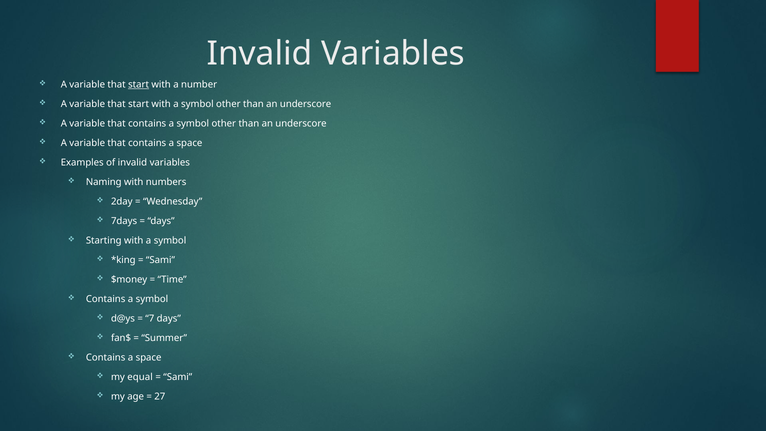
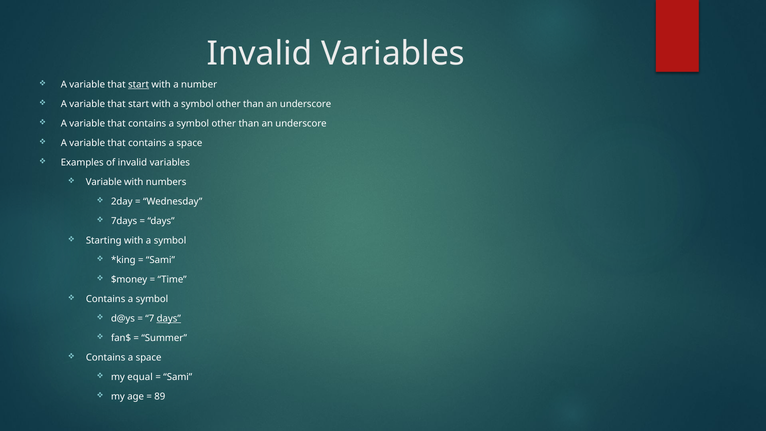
Naming at (104, 182): Naming -> Variable
days at (169, 318) underline: none -> present
27: 27 -> 89
